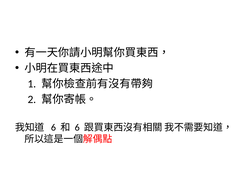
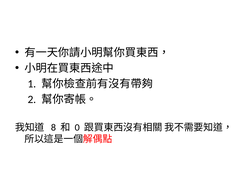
6 at (53, 128): 6 -> 8
6 at (77, 128): 6 -> 0
